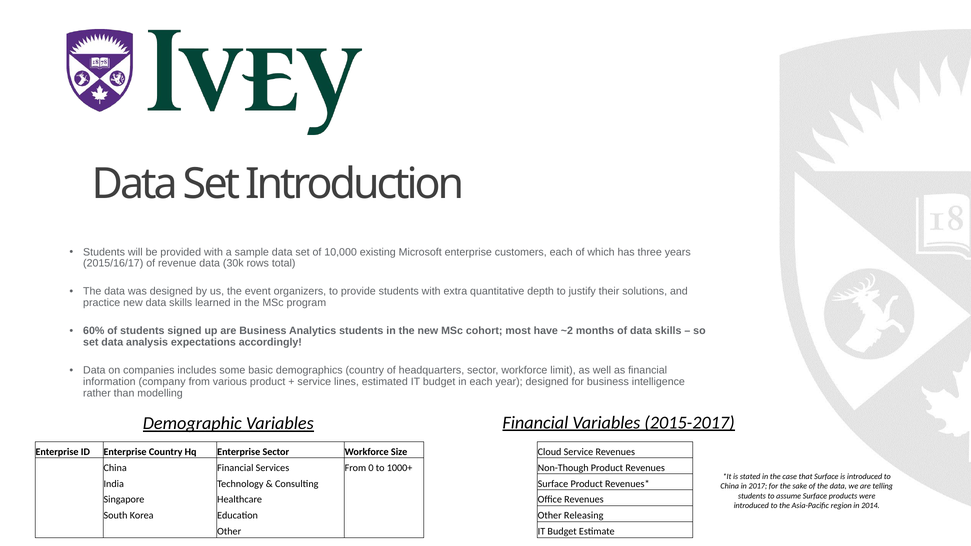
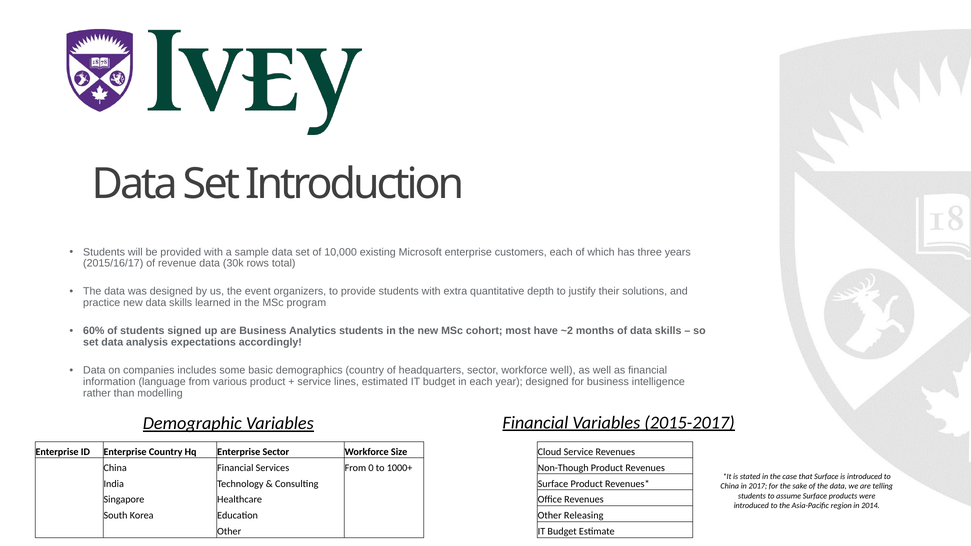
workforce limit: limit -> well
company: company -> language
